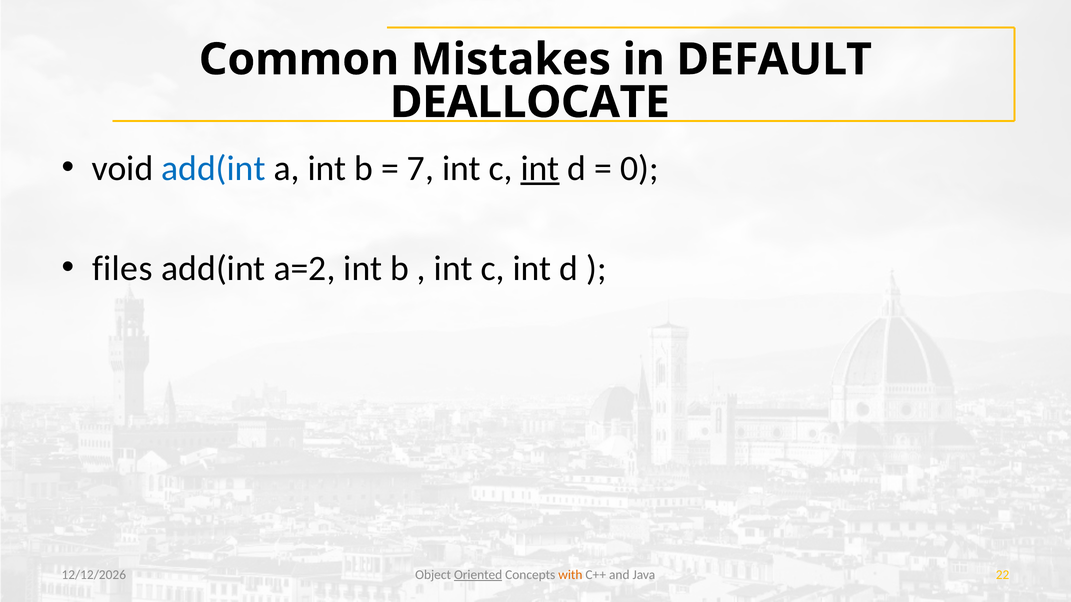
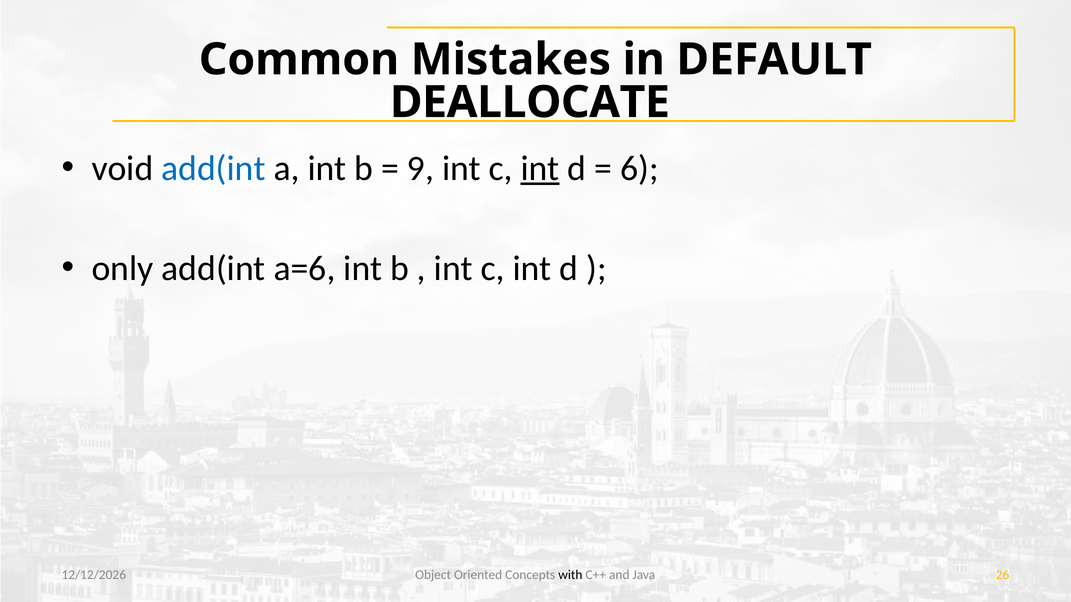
7: 7 -> 9
0: 0 -> 6
files: files -> only
a=2: a=2 -> a=6
Oriented underline: present -> none
with colour: orange -> black
22: 22 -> 26
